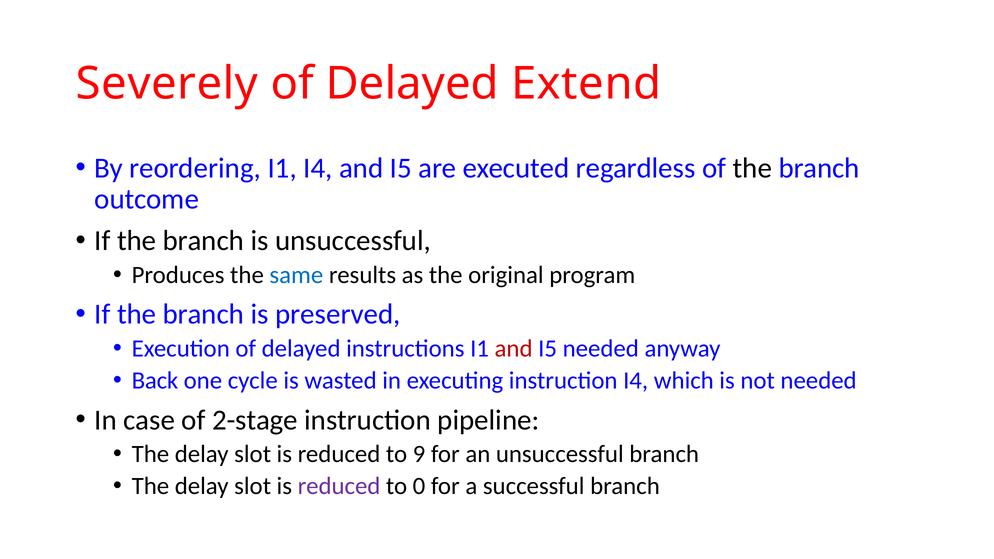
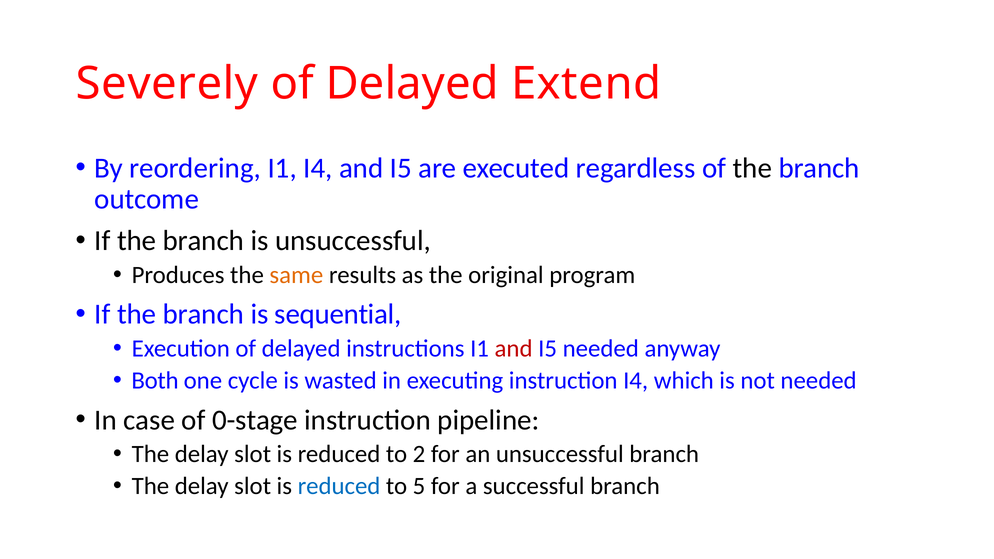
same colour: blue -> orange
preserved: preserved -> sequential
Back: Back -> Both
2-stage: 2-stage -> 0-stage
9: 9 -> 2
reduced at (339, 486) colour: purple -> blue
0: 0 -> 5
